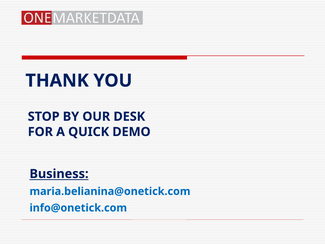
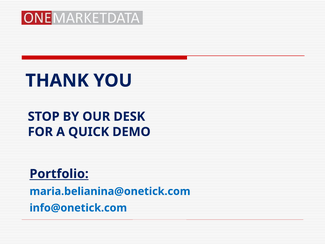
Business: Business -> Portfolio
